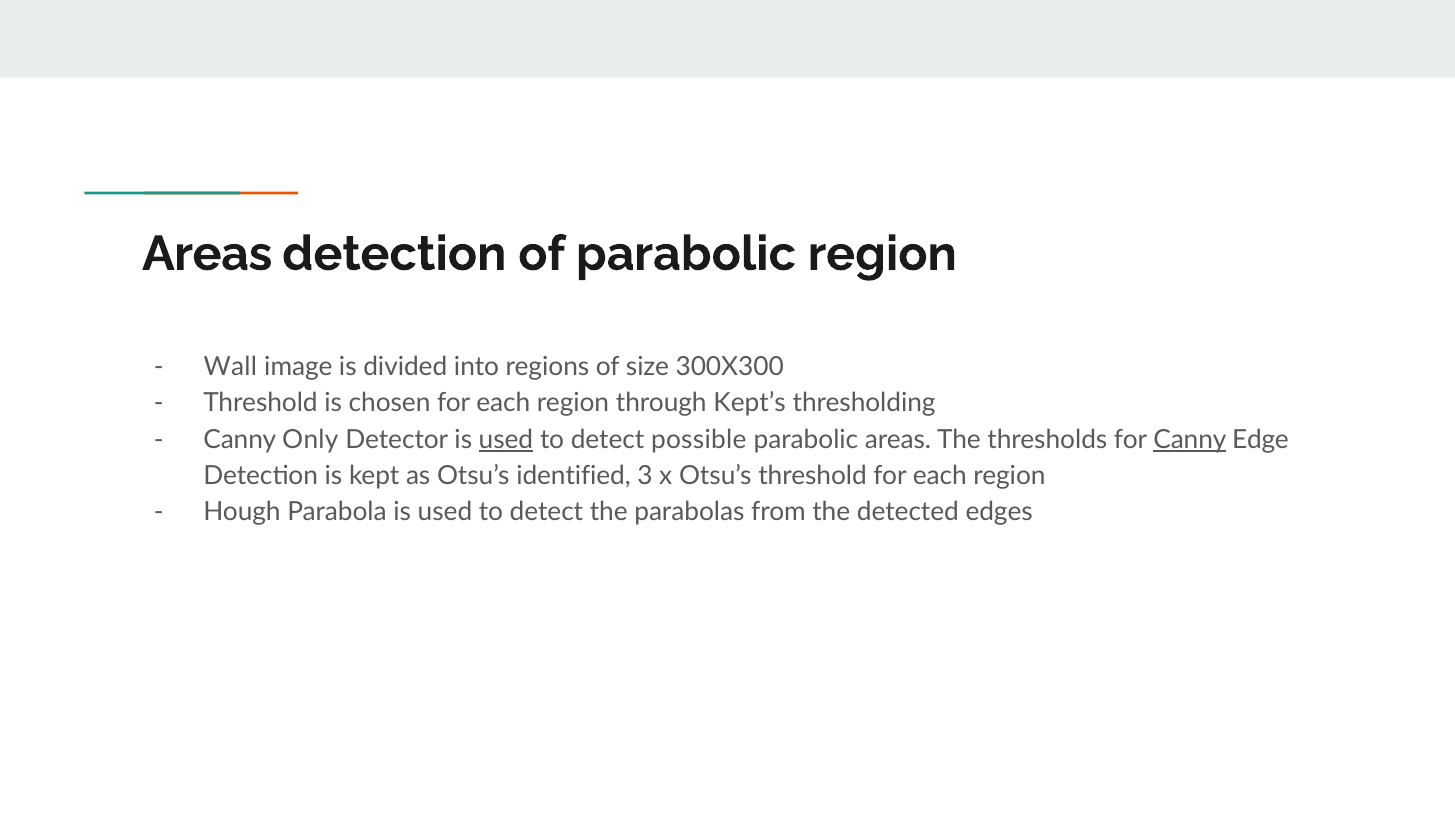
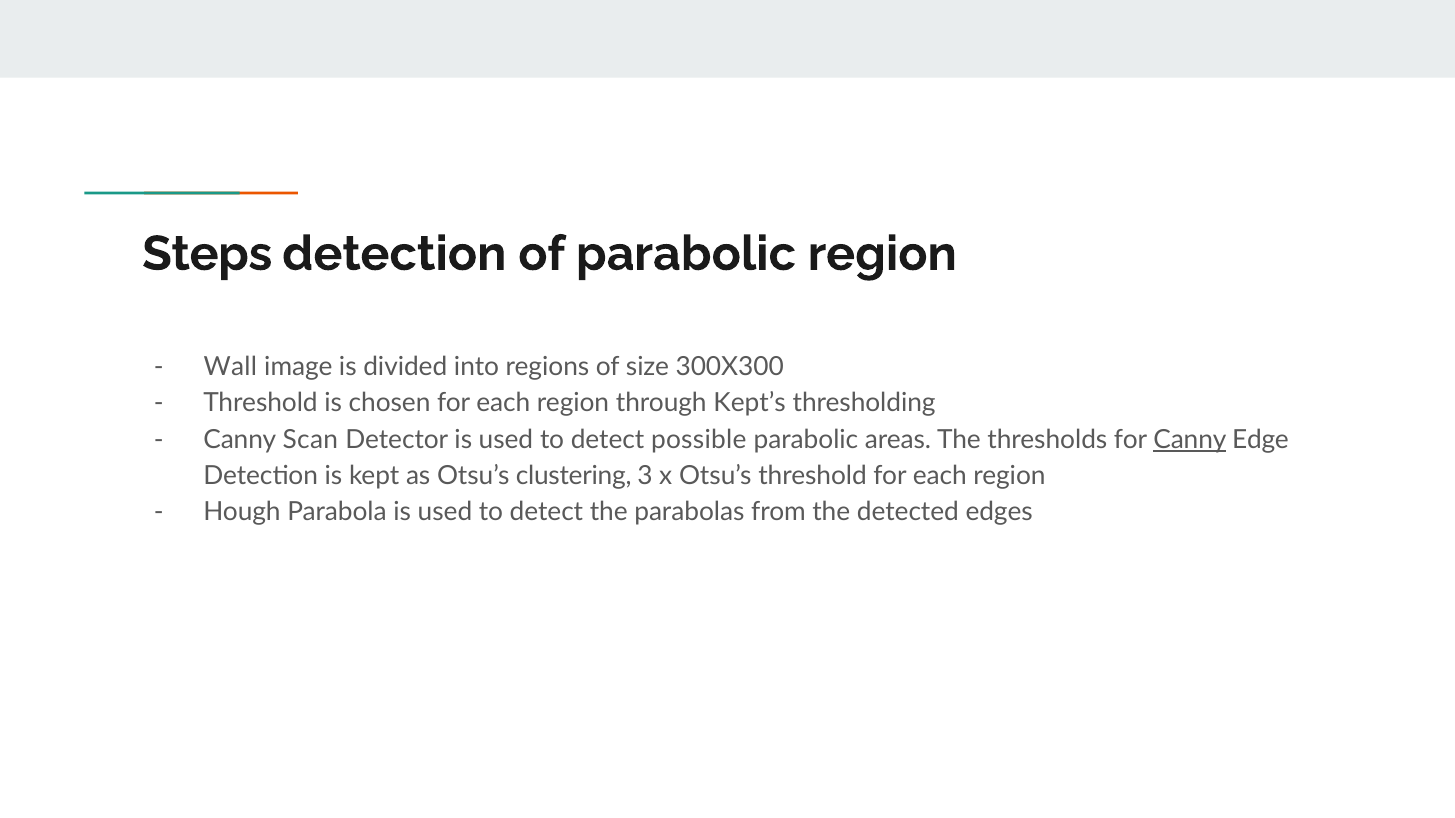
Areas at (207, 254): Areas -> Steps
Only: Only -> Scan
used at (506, 440) underline: present -> none
identified: identified -> clustering
